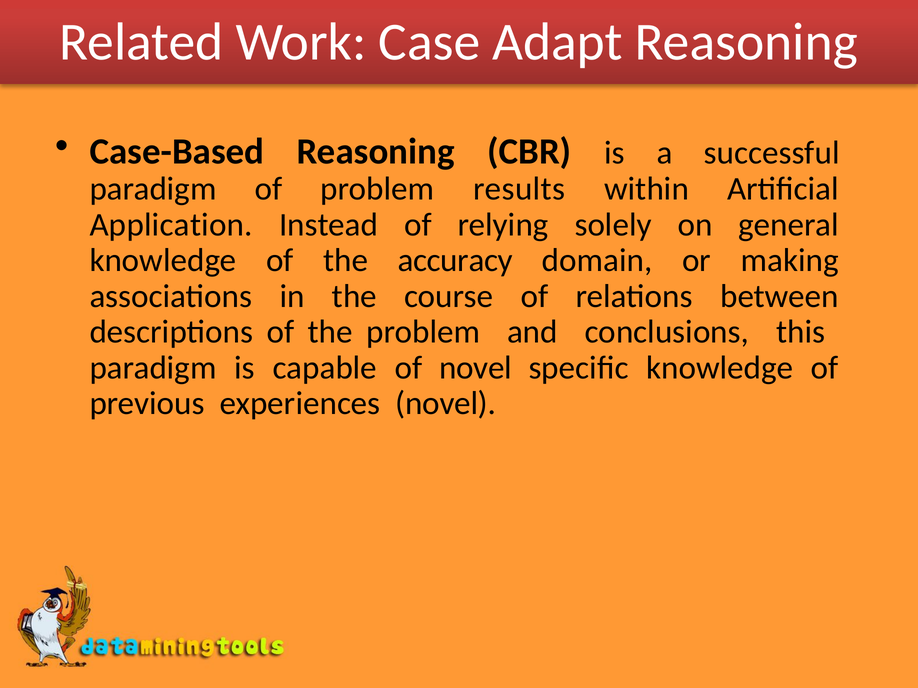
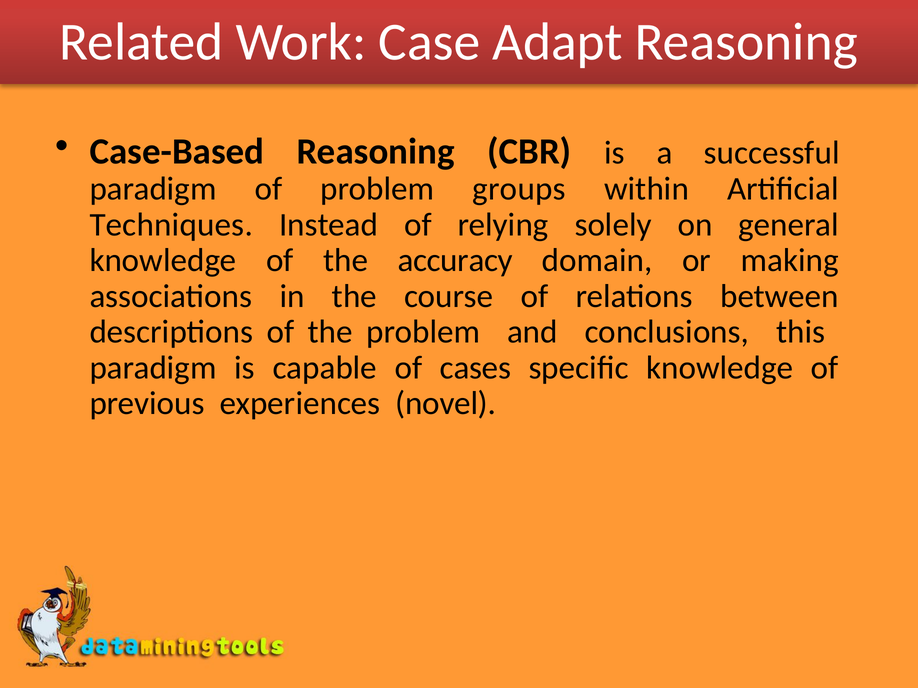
results: results -> groups
Application: Application -> Techniques
of novel: novel -> cases
